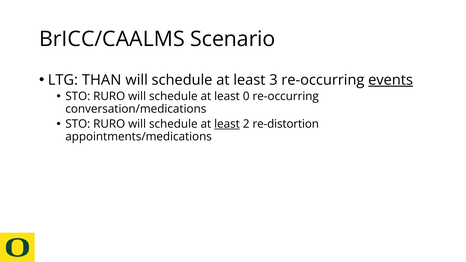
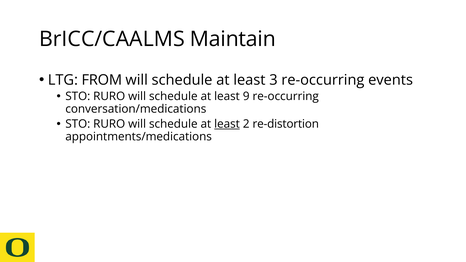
Scenario: Scenario -> Maintain
THAN: THAN -> FROM
events underline: present -> none
0: 0 -> 9
